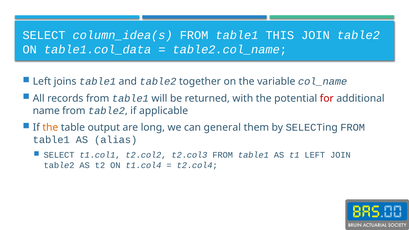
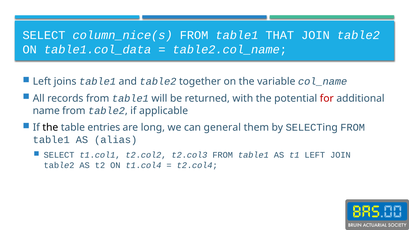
column_idea(s: column_idea(s -> column_nice(s
THIS: THIS -> THAT
the at (50, 128) colour: orange -> black
output: output -> entries
